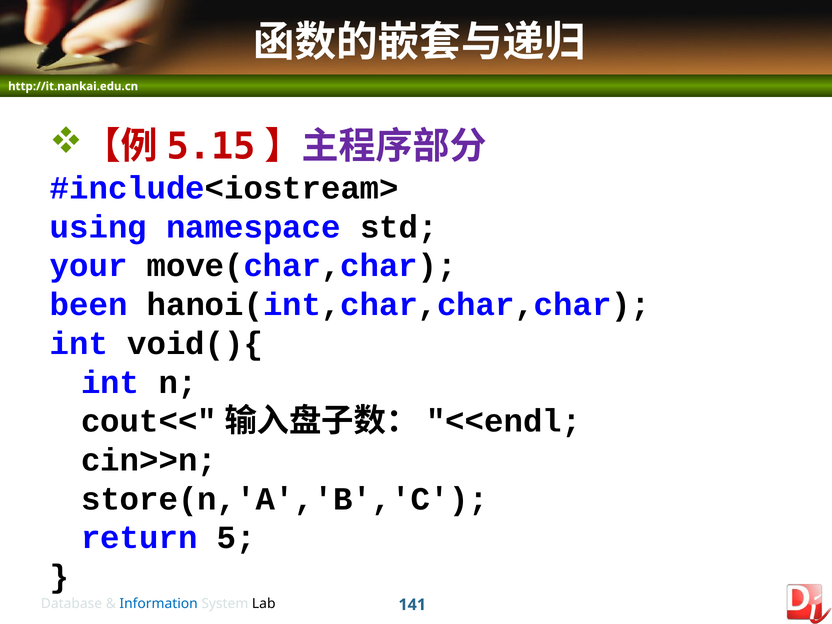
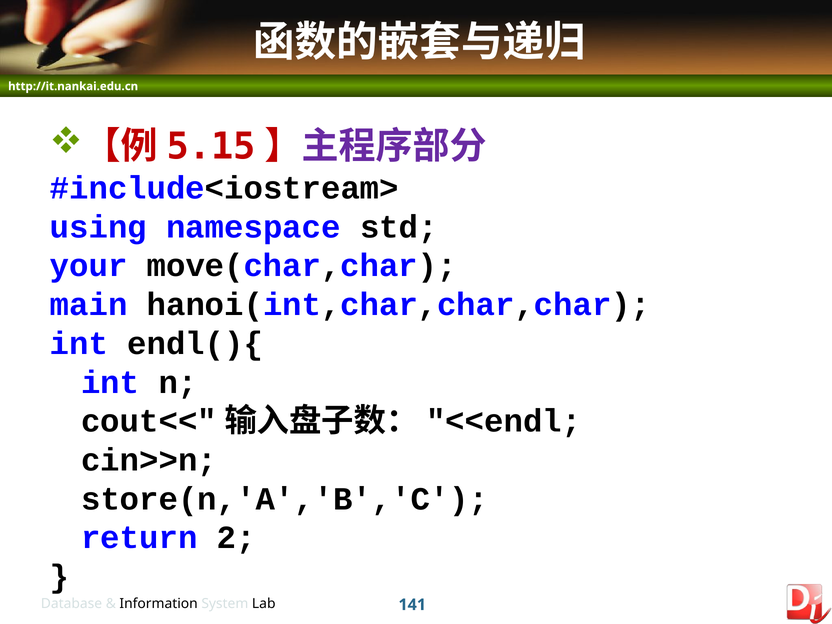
been: been -> main
void(){: void(){ -> endl(){
5: 5 -> 2
Information colour: blue -> black
